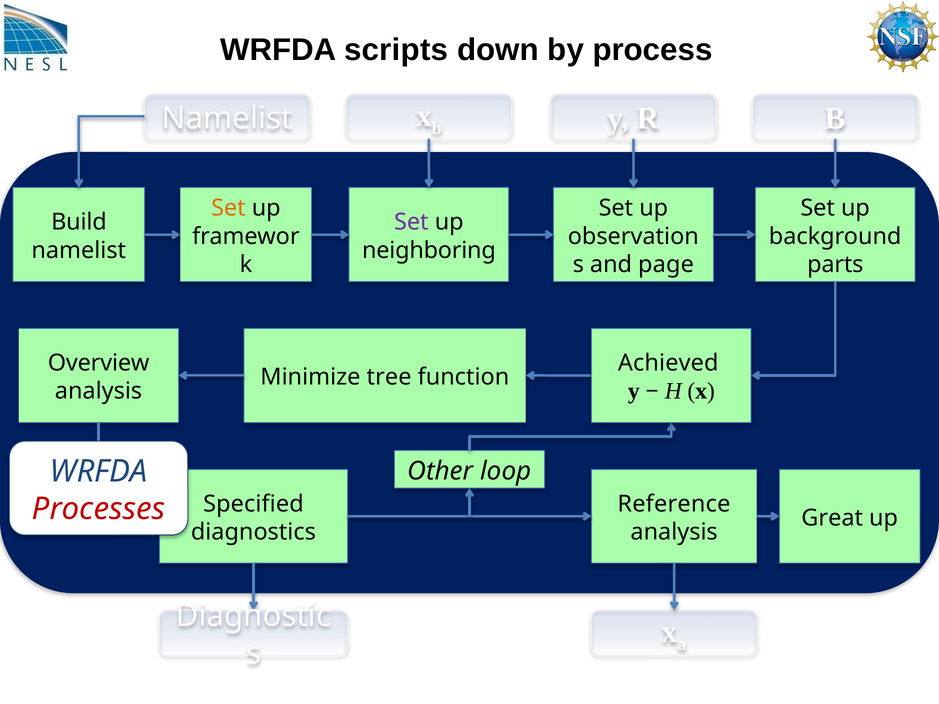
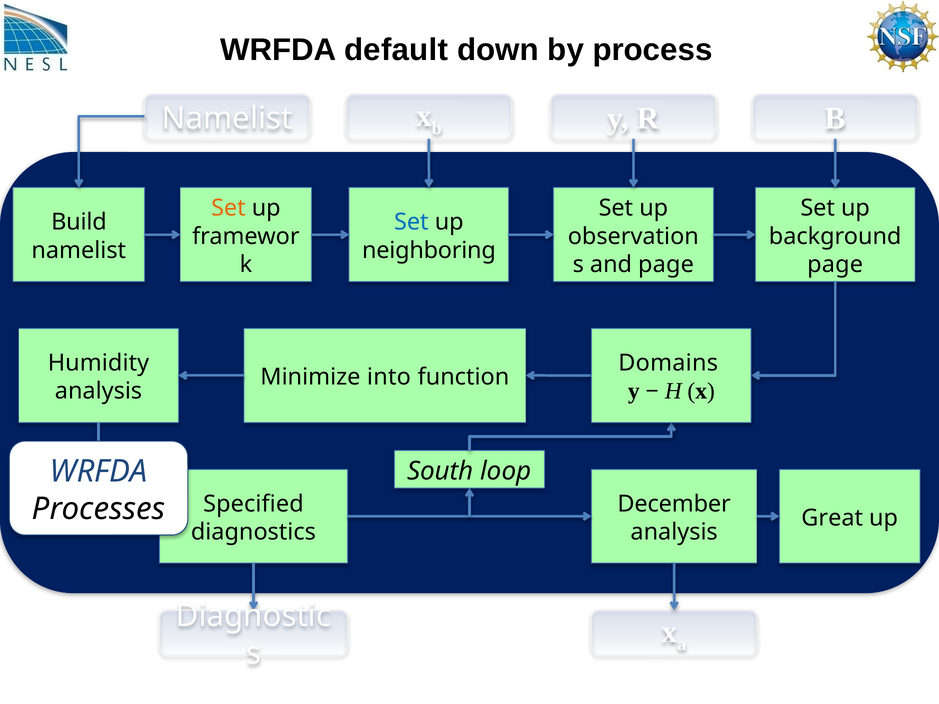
scripts: scripts -> default
Set at (411, 222) colour: purple -> blue
parts at (835, 265): parts -> page
Overview: Overview -> Humidity
Achieved: Achieved -> Domains
tree: tree -> into
Other: Other -> South
Reference: Reference -> December
Processes colour: red -> black
